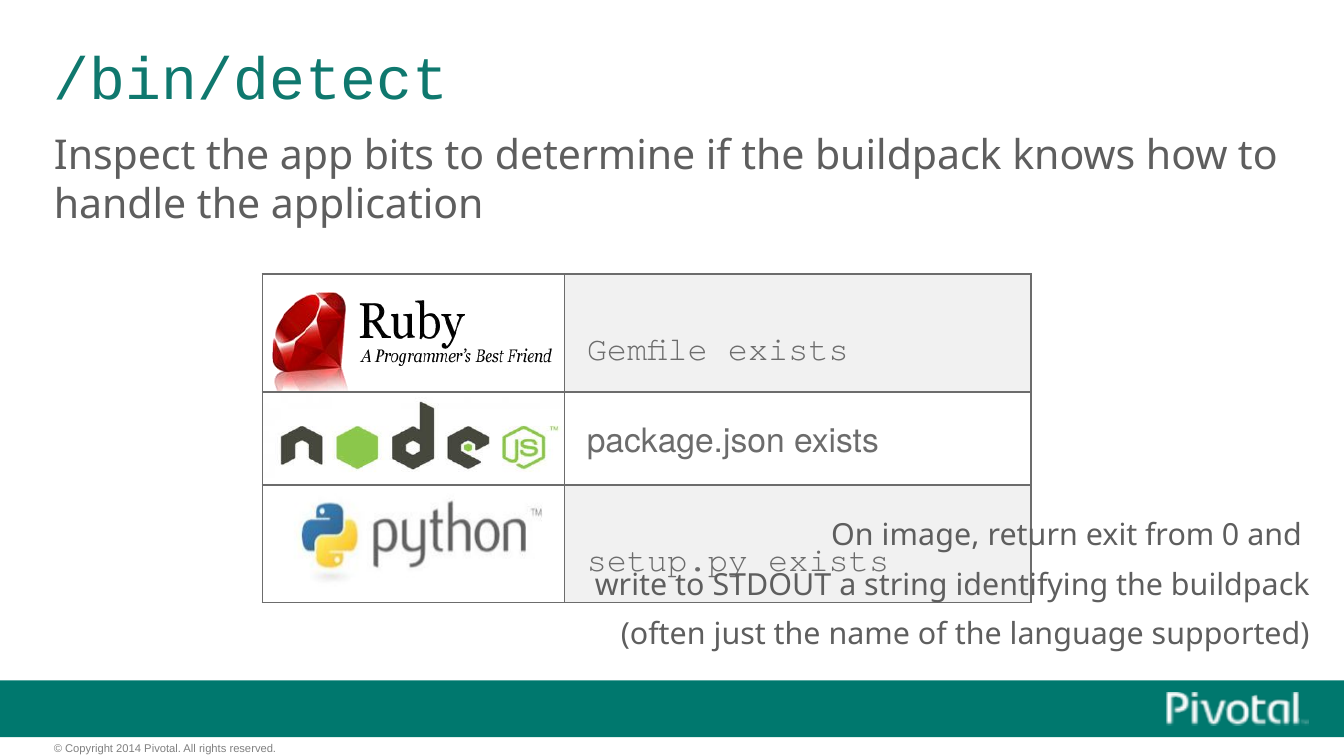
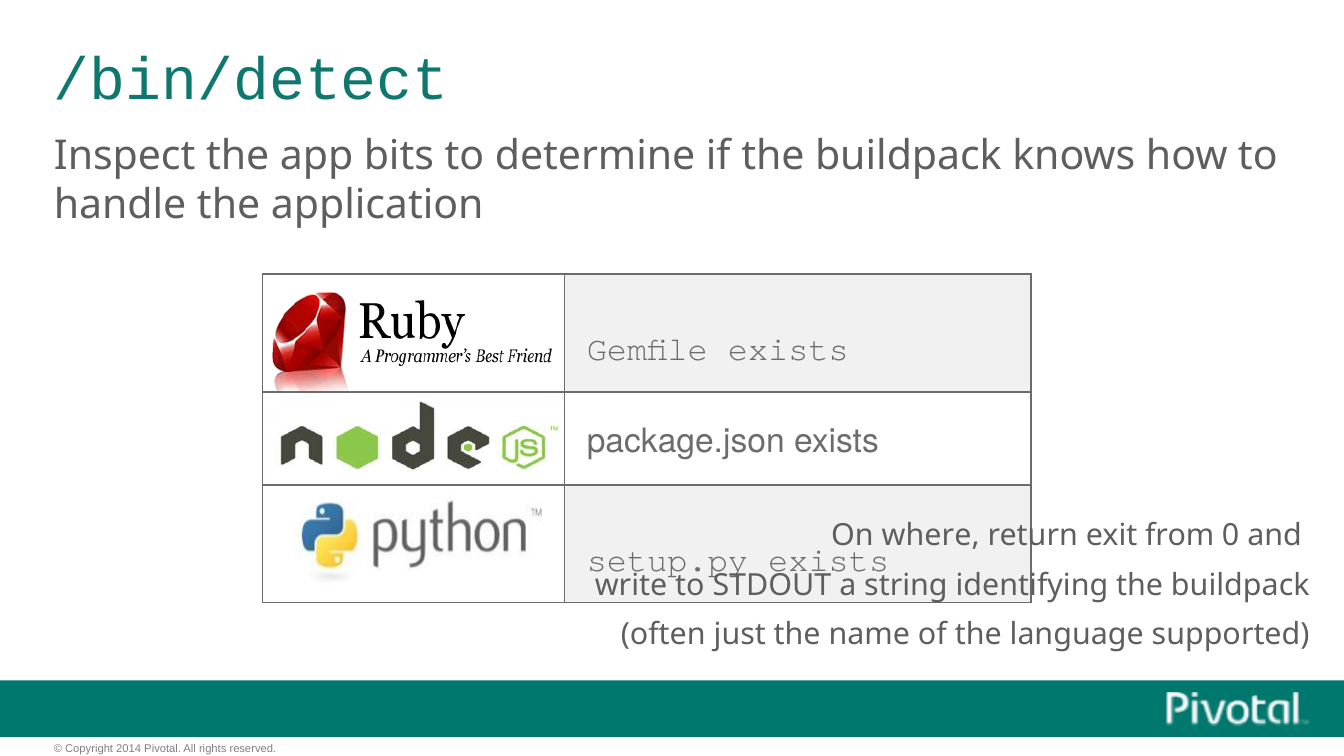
image: image -> where
